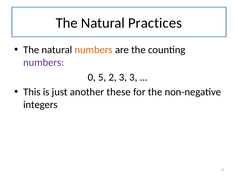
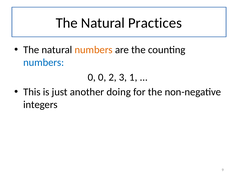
numbers at (44, 63) colour: purple -> blue
0 5: 5 -> 0
3 3: 3 -> 1
these: these -> doing
